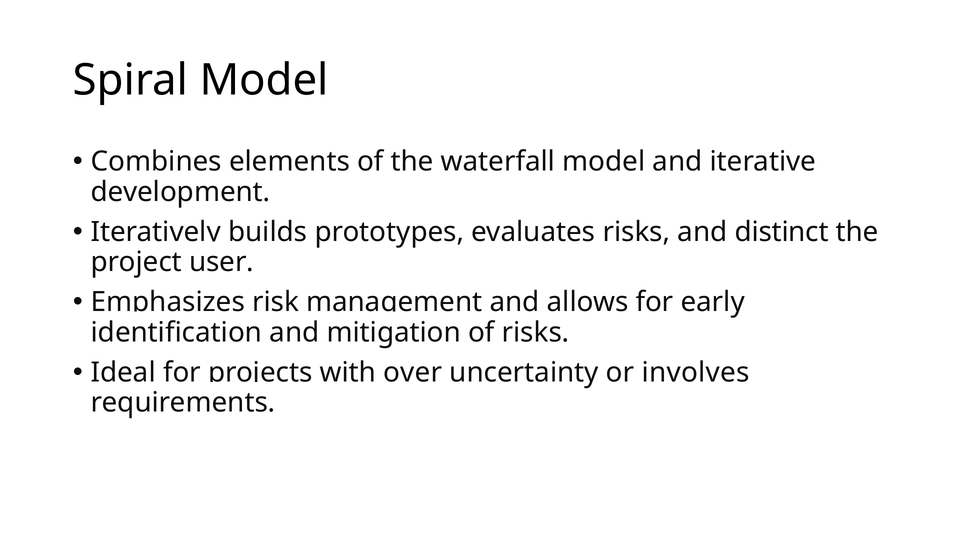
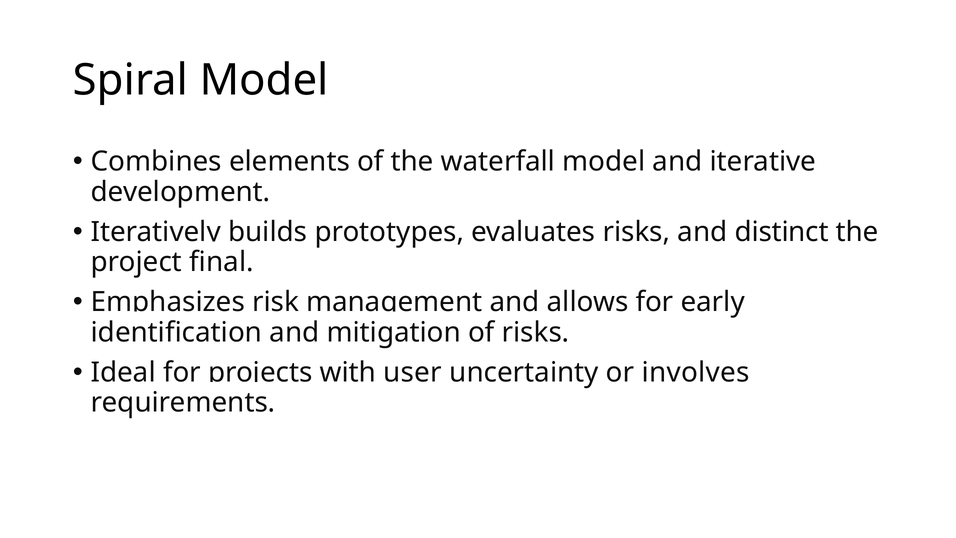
user: user -> final
over: over -> user
